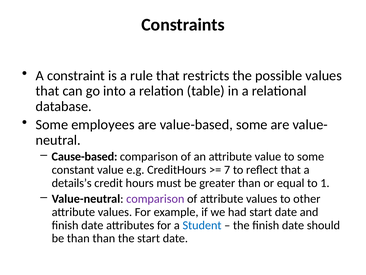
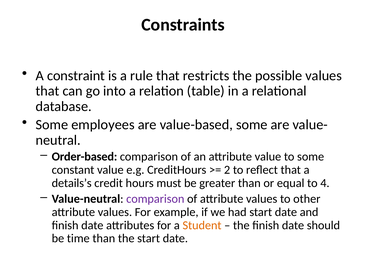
Cause-based: Cause-based -> Order-based
7: 7 -> 2
1: 1 -> 4
Student colour: blue -> orange
be than: than -> time
